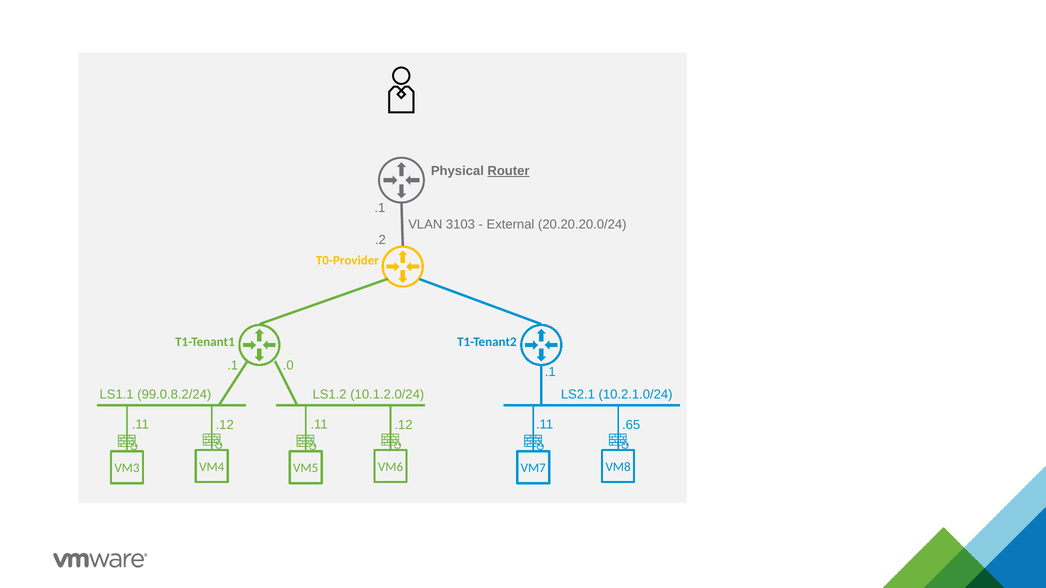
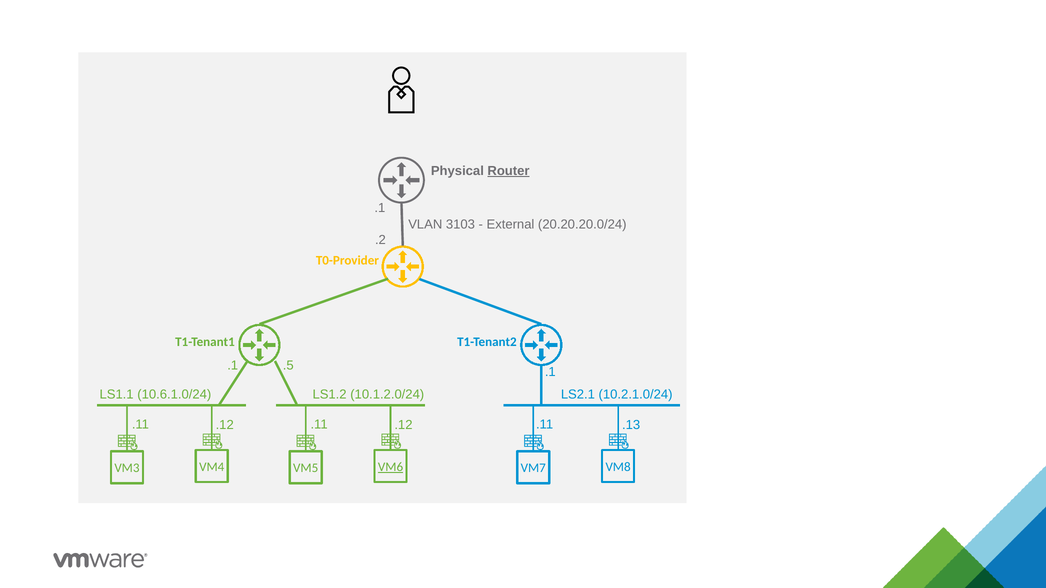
.0: .0 -> .5
99.0.8.2/24: 99.0.8.2/24 -> 10.6.1.0/24
.65: .65 -> .13
VM6 underline: none -> present
